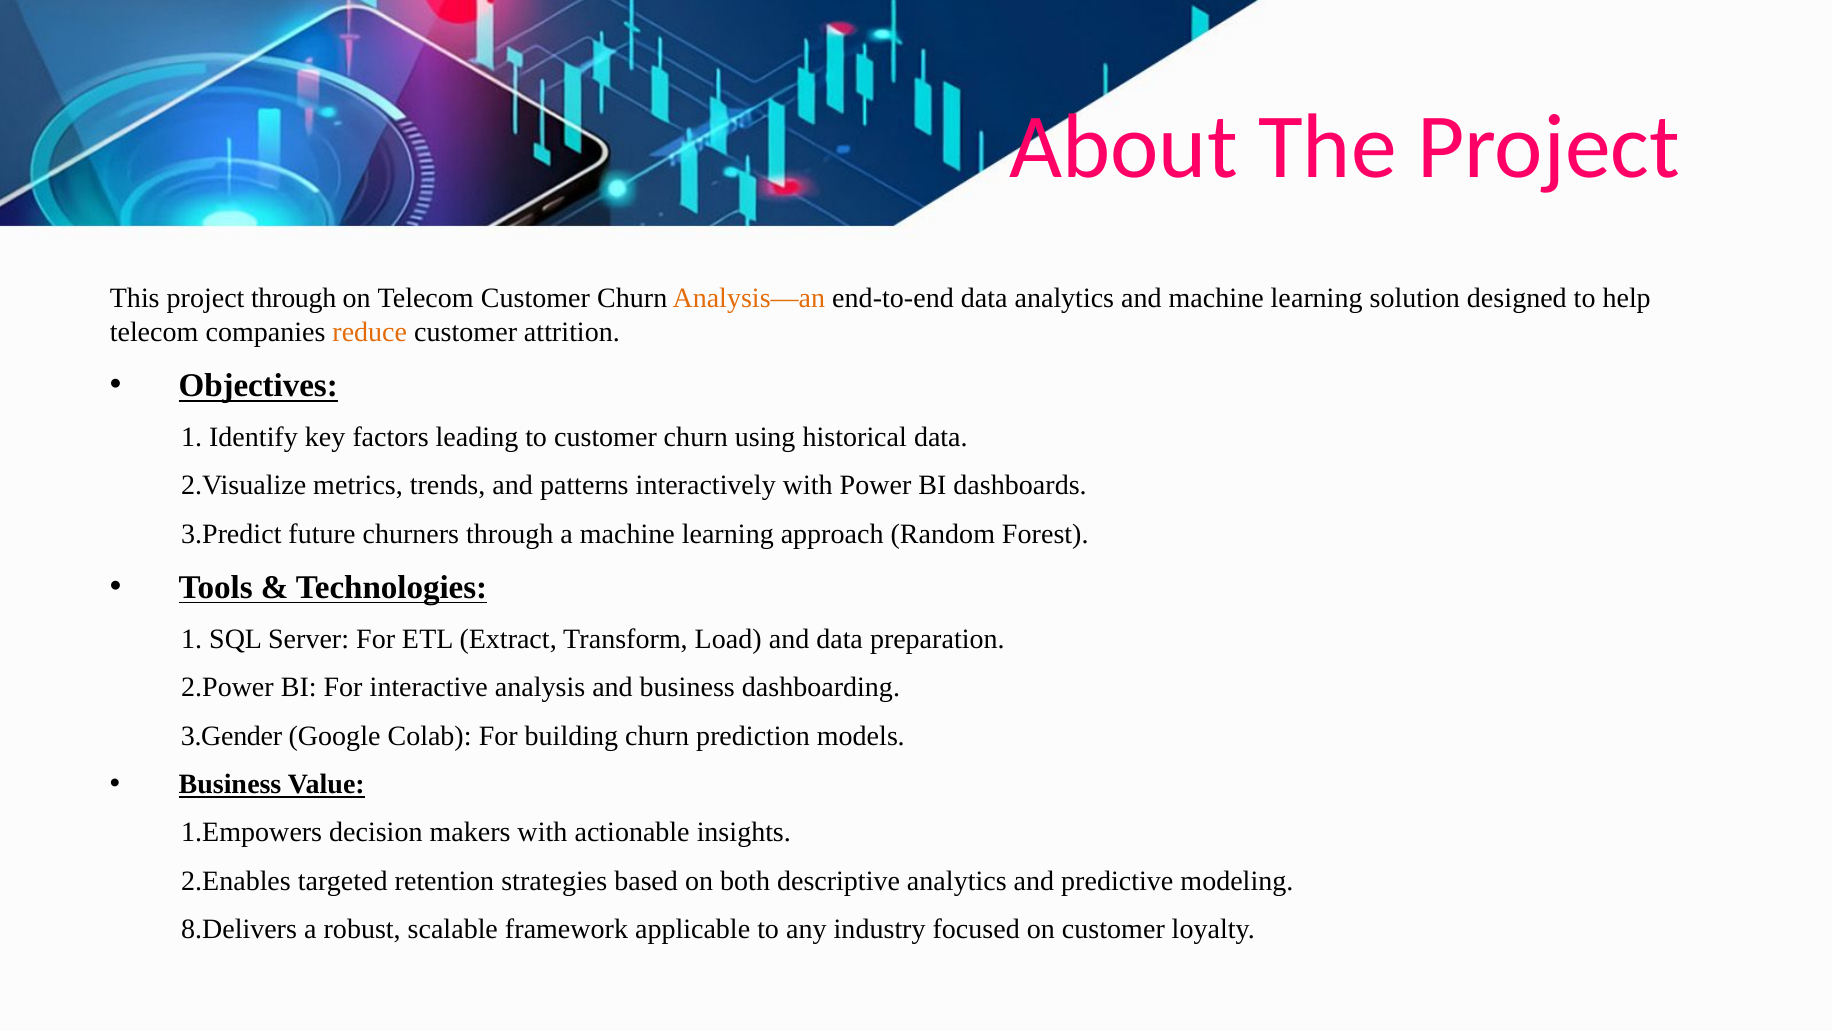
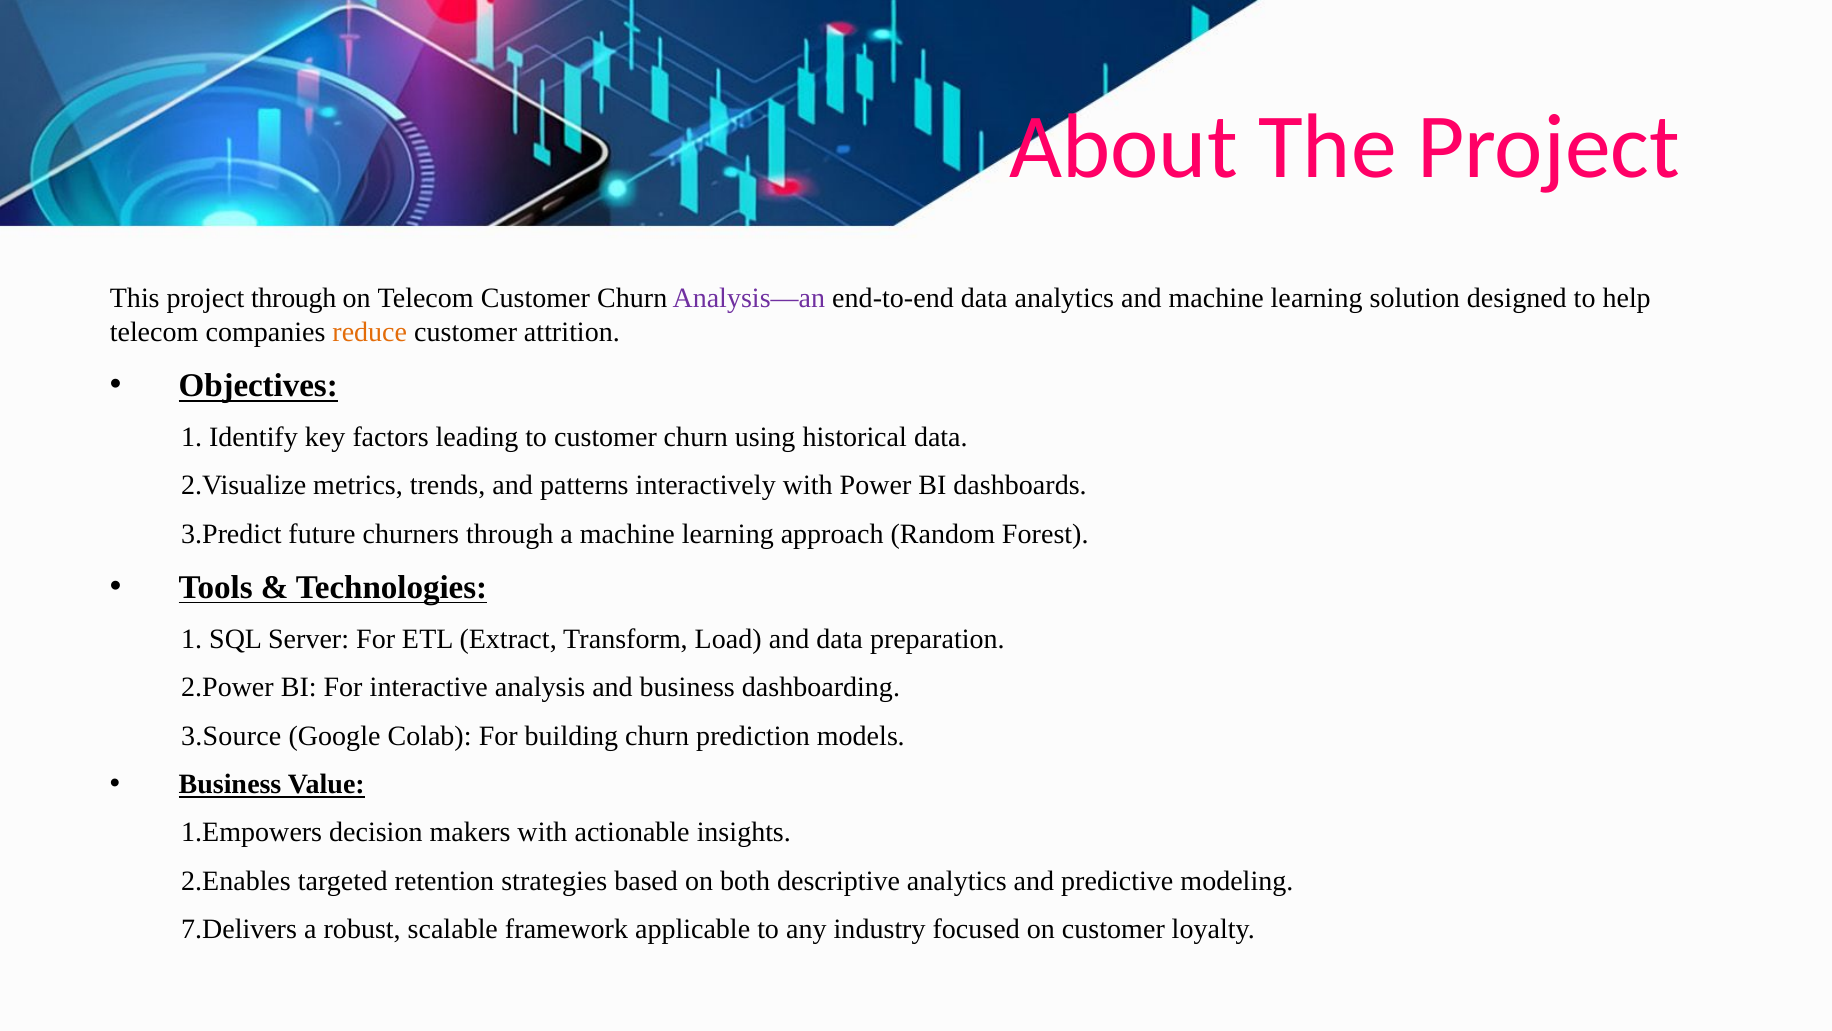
Analysis—an colour: orange -> purple
3.Gender: 3.Gender -> 3.Source
8.Delivers: 8.Delivers -> 7.Delivers
